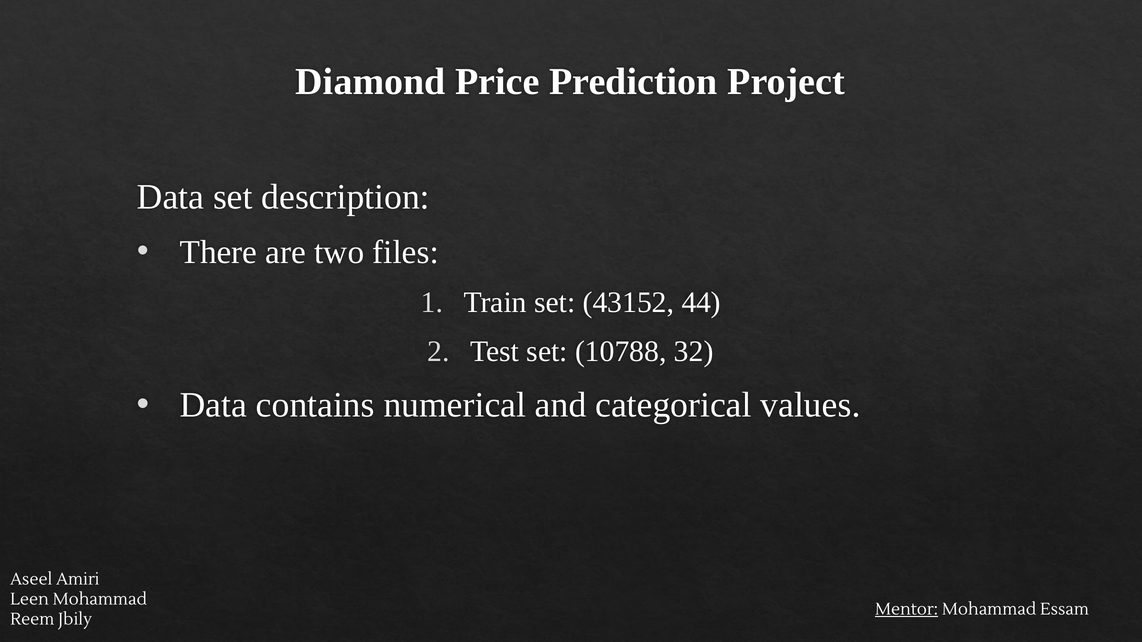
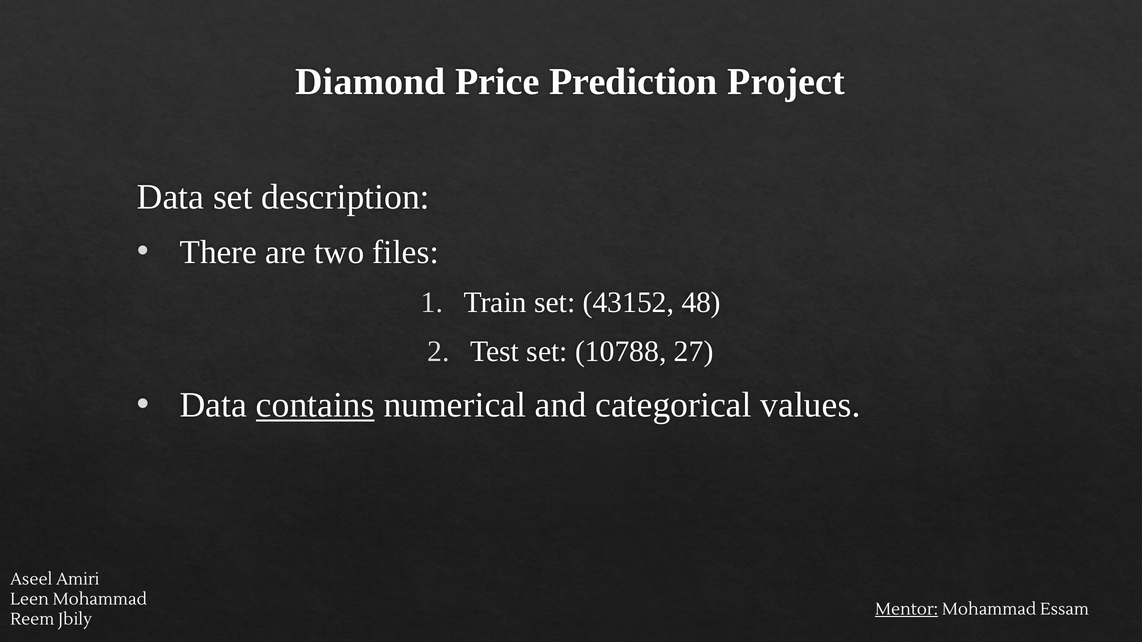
44: 44 -> 48
32: 32 -> 27
contains underline: none -> present
